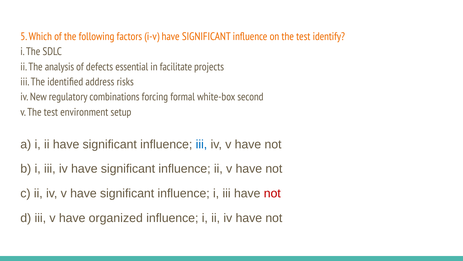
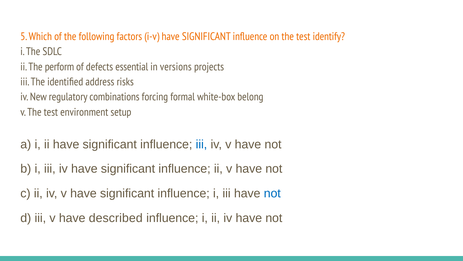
analysis: analysis -> perform
facilitate: facilitate -> versions
second: second -> belong
not at (272, 193) colour: red -> blue
organized: organized -> described
